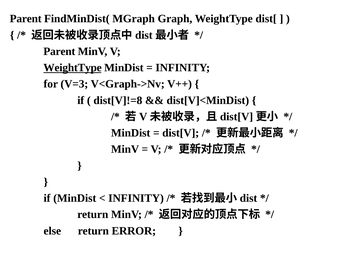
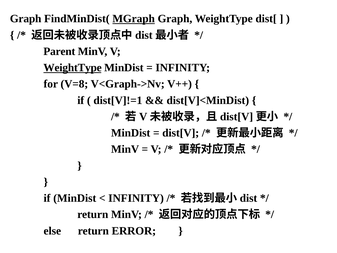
Parent at (26, 19): Parent -> Graph
MGraph underline: none -> present
V=3: V=3 -> V=8
dist[V]!=8: dist[V]!=8 -> dist[V]!=1
